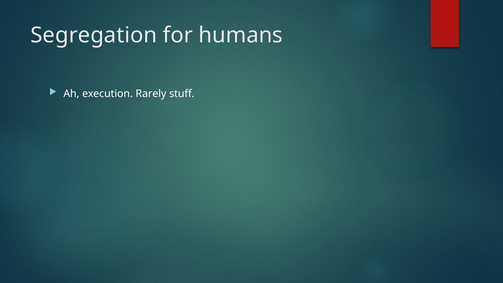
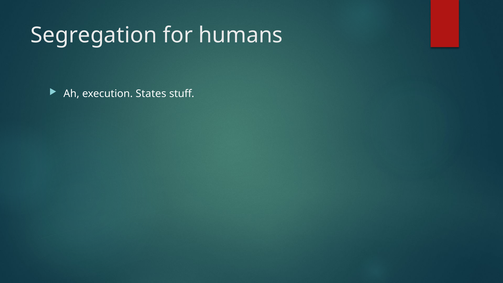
Rarely: Rarely -> States
